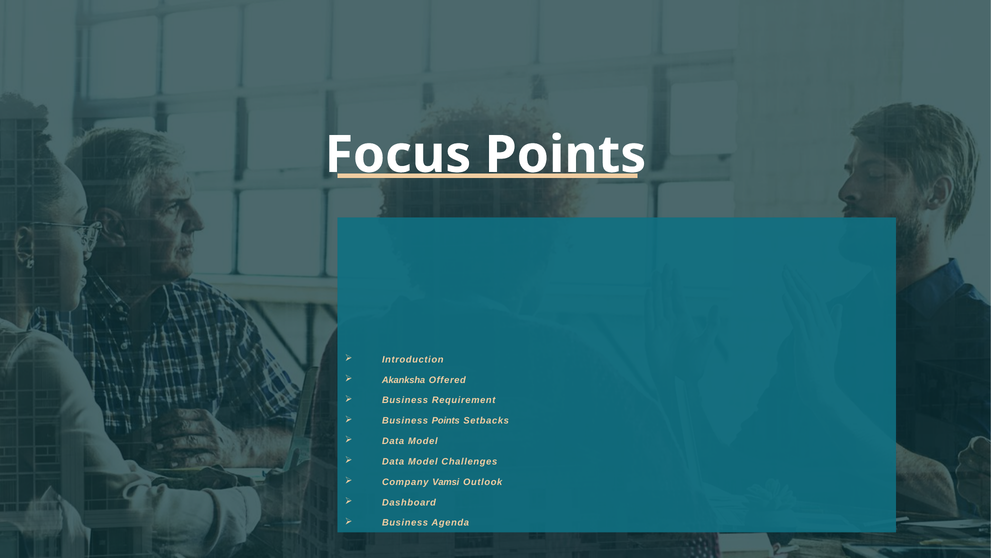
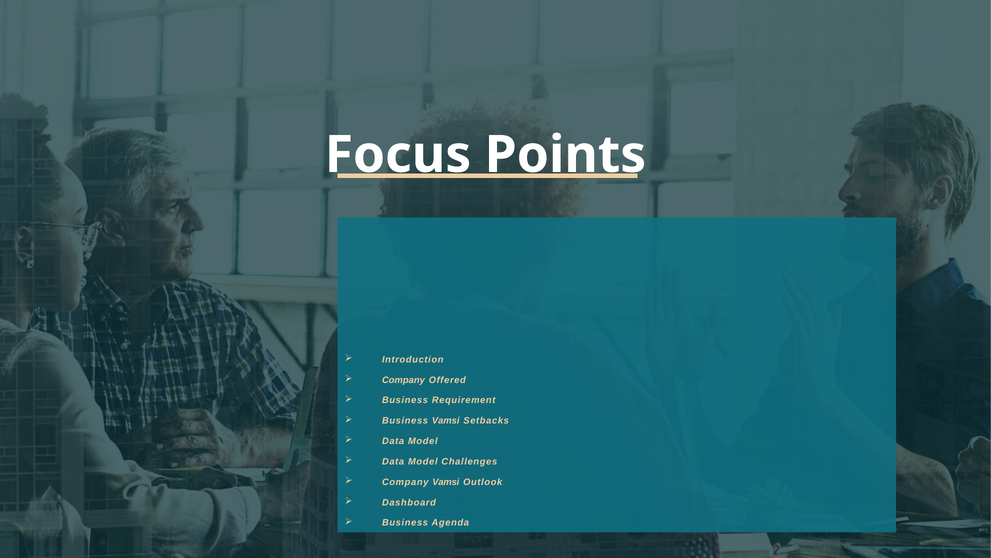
Akanksha at (404, 380): Akanksha -> Company
Business Points: Points -> Vamsi
